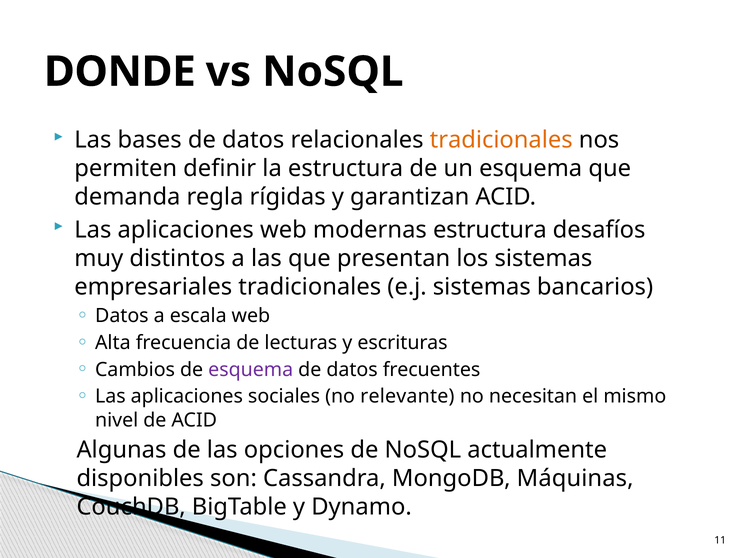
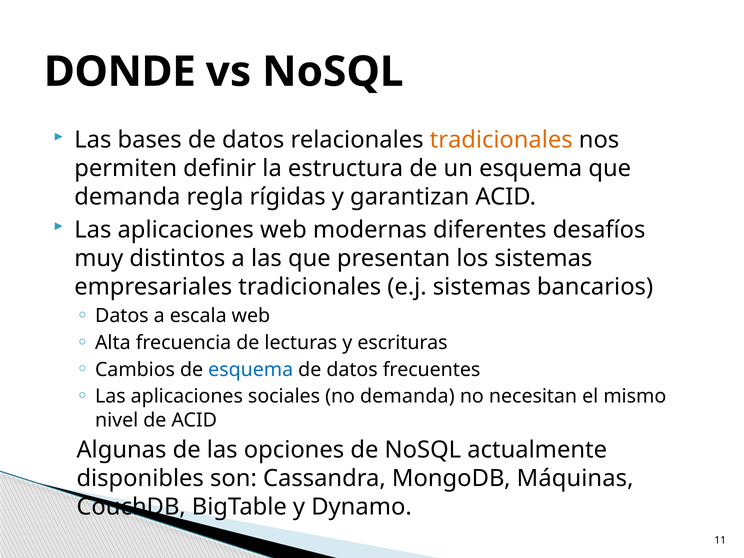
modernas estructura: estructura -> diferentes
esquema at (251, 370) colour: purple -> blue
no relevante: relevante -> demanda
